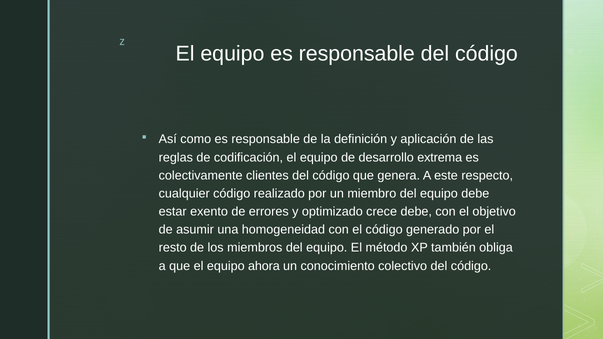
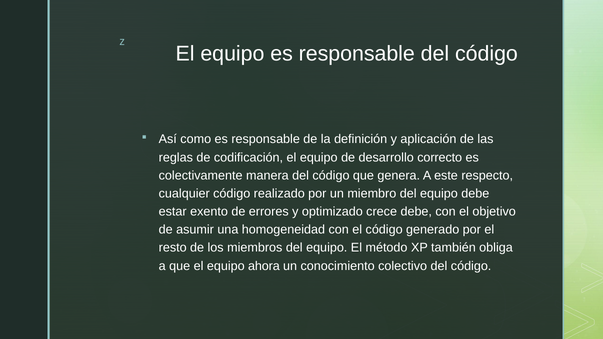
extrema: extrema -> correcto
clientes: clientes -> manera
